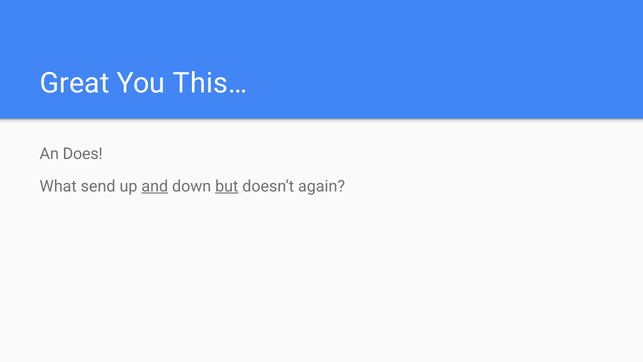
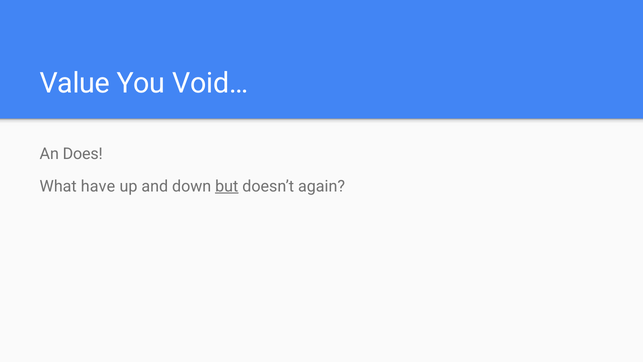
Great: Great -> Value
This…: This… -> Void…
send: send -> have
and underline: present -> none
